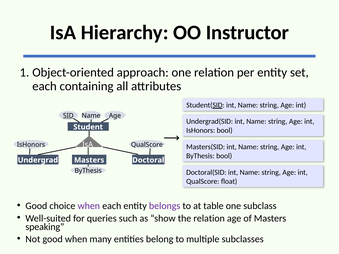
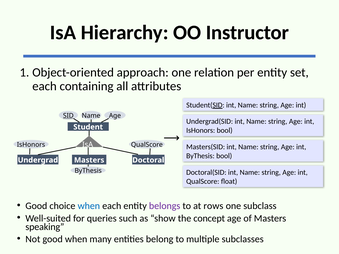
when at (89, 206) colour: purple -> blue
table: table -> rows
the relation: relation -> concept
